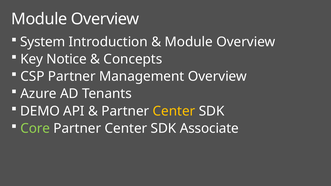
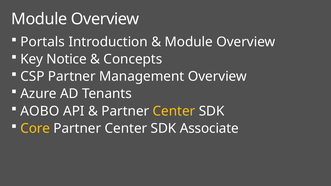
System: System -> Portals
DEMO: DEMO -> AOBO
Core colour: light green -> yellow
